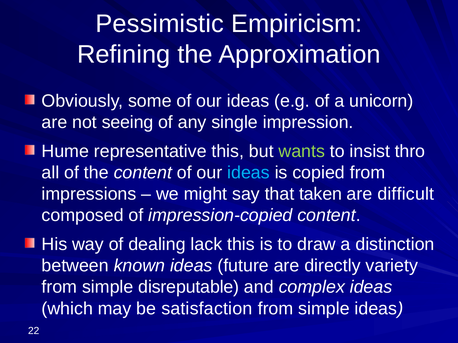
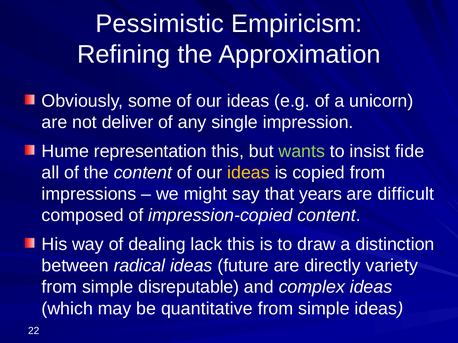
seeing: seeing -> deliver
representative: representative -> representation
thro: thro -> fide
ideas at (249, 173) colour: light blue -> yellow
taken: taken -> years
known: known -> radical
satisfaction: satisfaction -> quantitative
